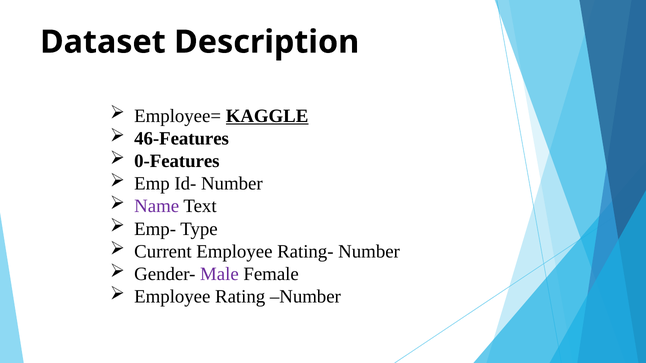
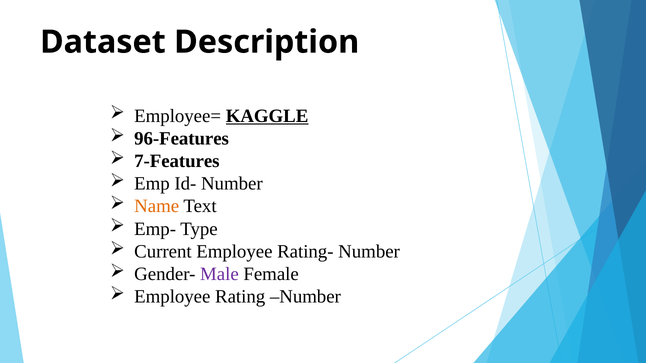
46-Features: 46-Features -> 96-Features
0-Features: 0-Features -> 7-Features
Name colour: purple -> orange
